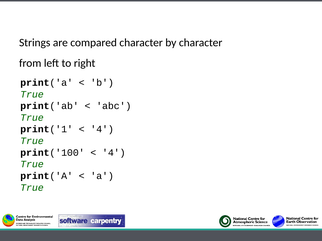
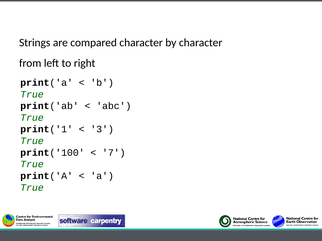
4 at (102, 130): 4 -> 3
4 at (114, 153): 4 -> 7
